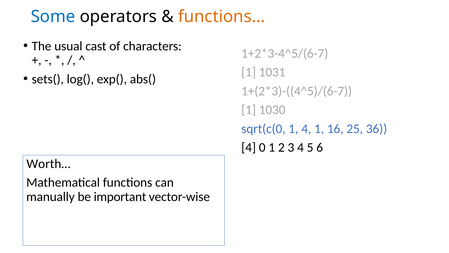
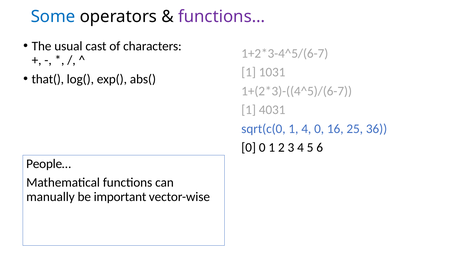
functions… colour: orange -> purple
sets(: sets( -> that(
1030: 1030 -> 4031
4 1: 1 -> 0
4 at (249, 147): 4 -> 0
Worth…: Worth… -> People…
